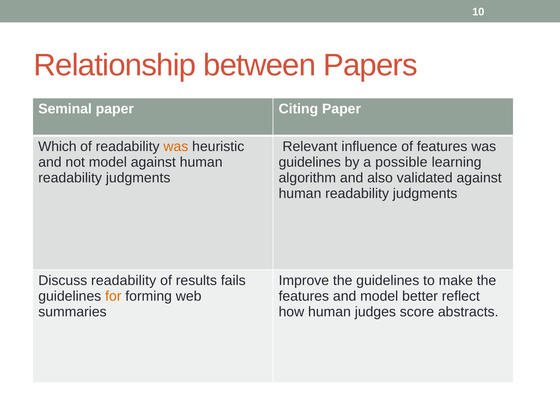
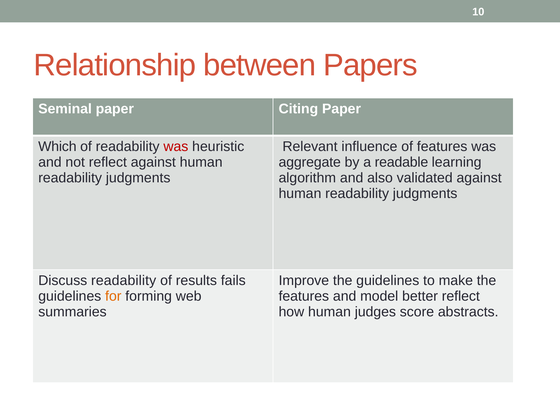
was at (176, 146) colour: orange -> red
not model: model -> reflect
guidelines at (310, 162): guidelines -> aggregate
possible: possible -> readable
